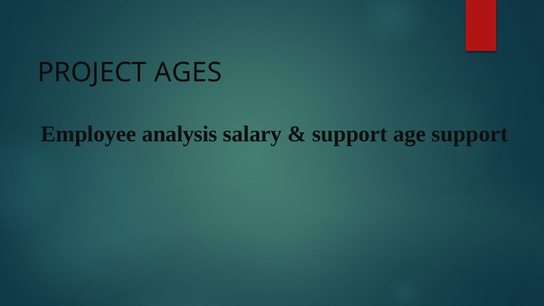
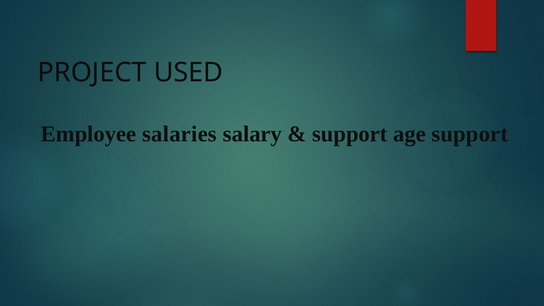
AGES: AGES -> USED
analysis: analysis -> salaries
